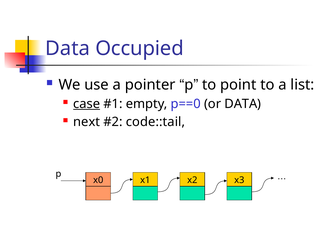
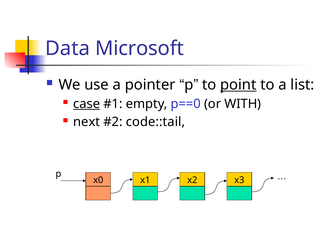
Occupied: Occupied -> Microsoft
point underline: none -> present
or DATA: DATA -> WITH
